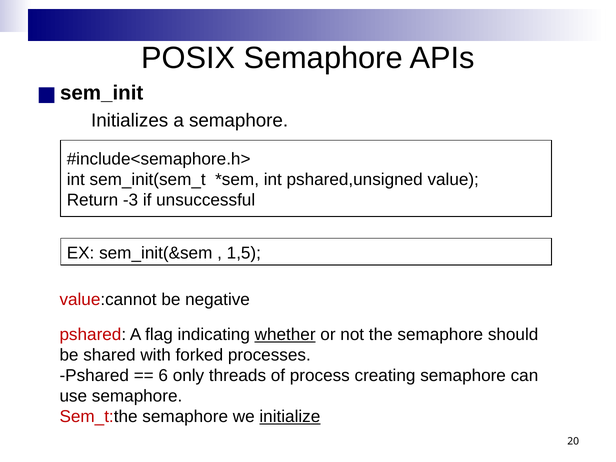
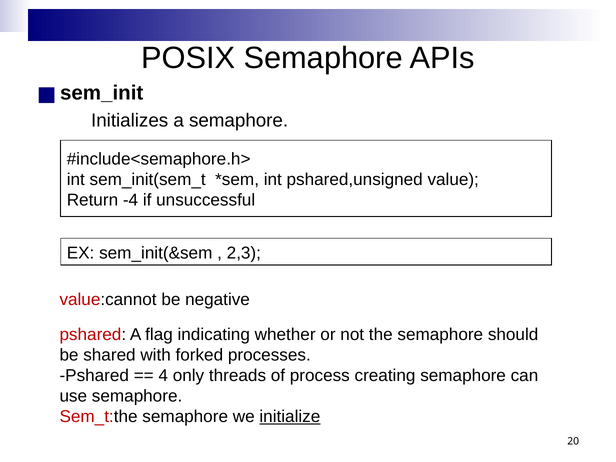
-3: -3 -> -4
1,5: 1,5 -> 2,3
whether underline: present -> none
6: 6 -> 4
